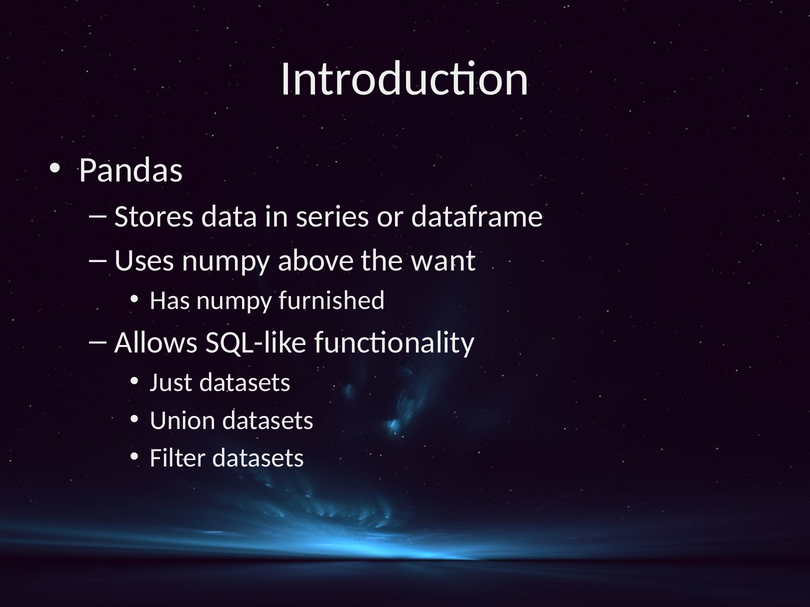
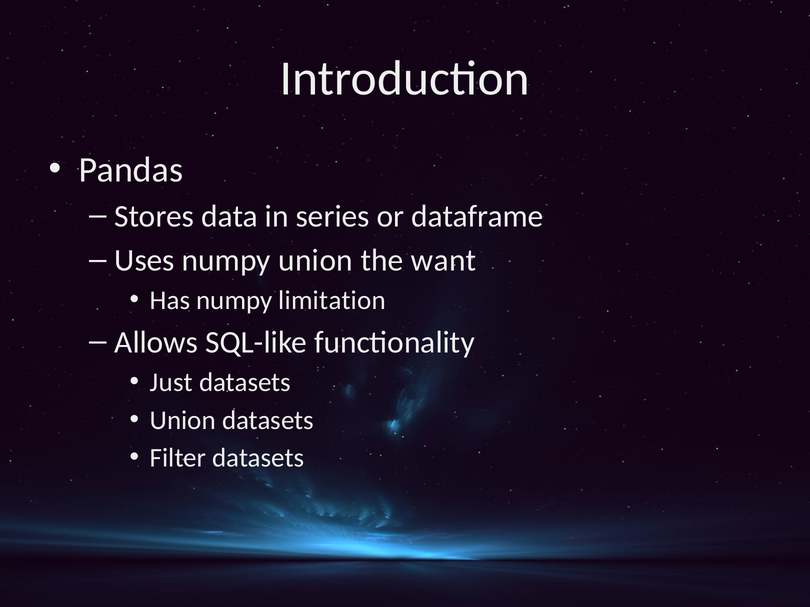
numpy above: above -> union
furnished: furnished -> limitation
